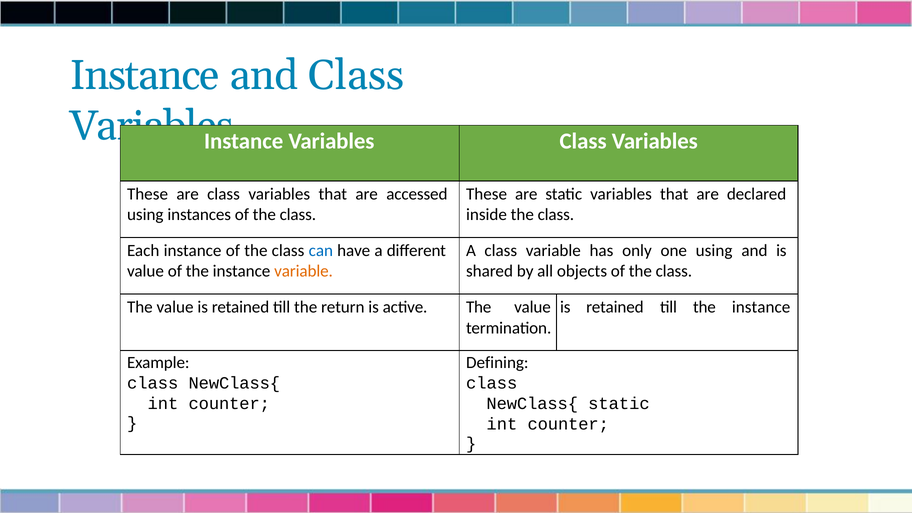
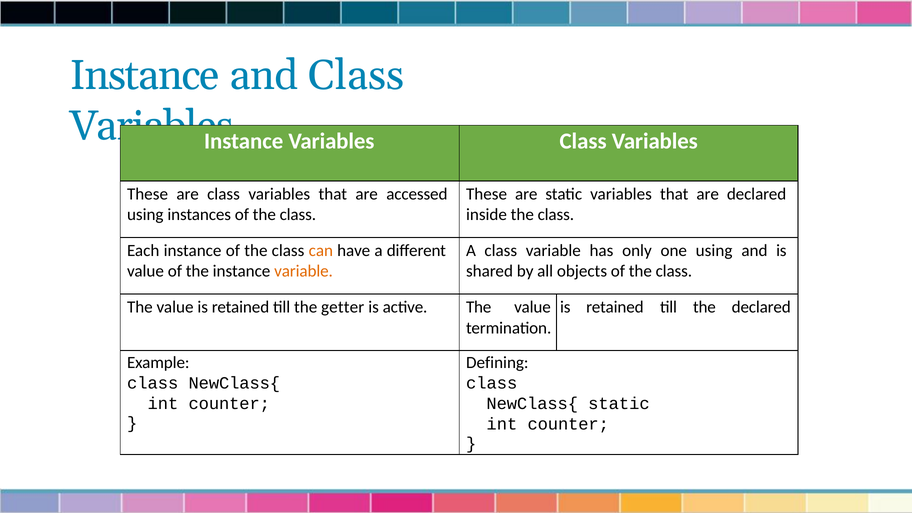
can colour: blue -> orange
return: return -> getter
till the instance: instance -> declared
